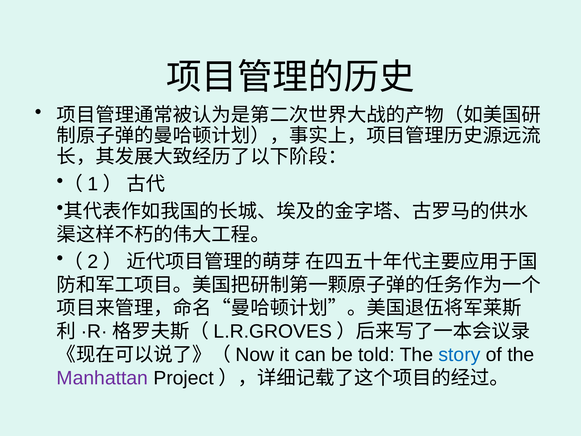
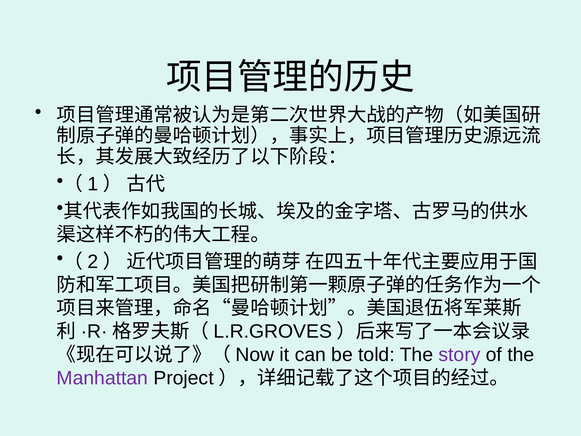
story colour: blue -> purple
